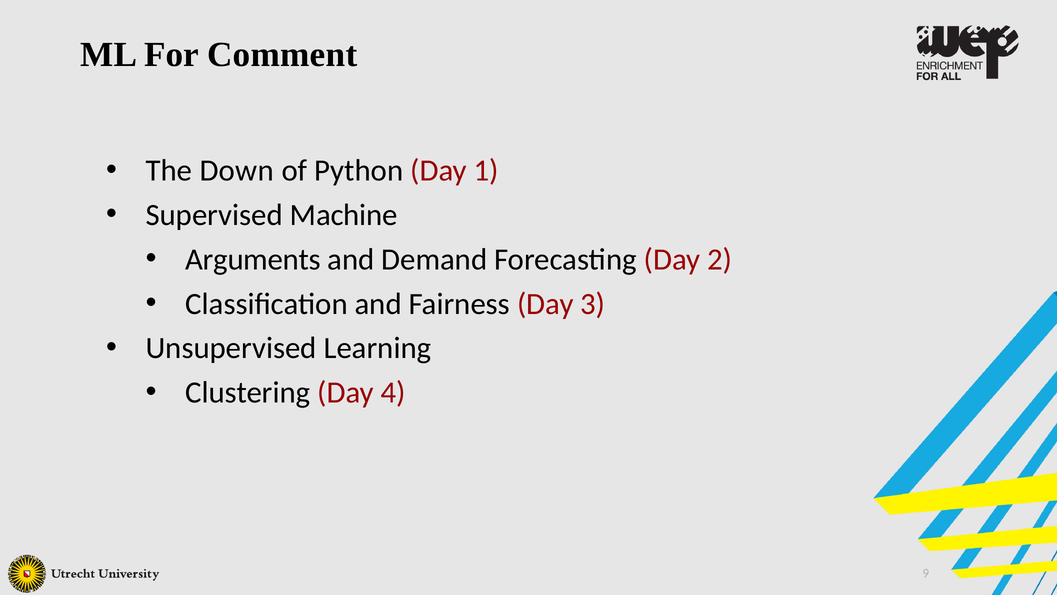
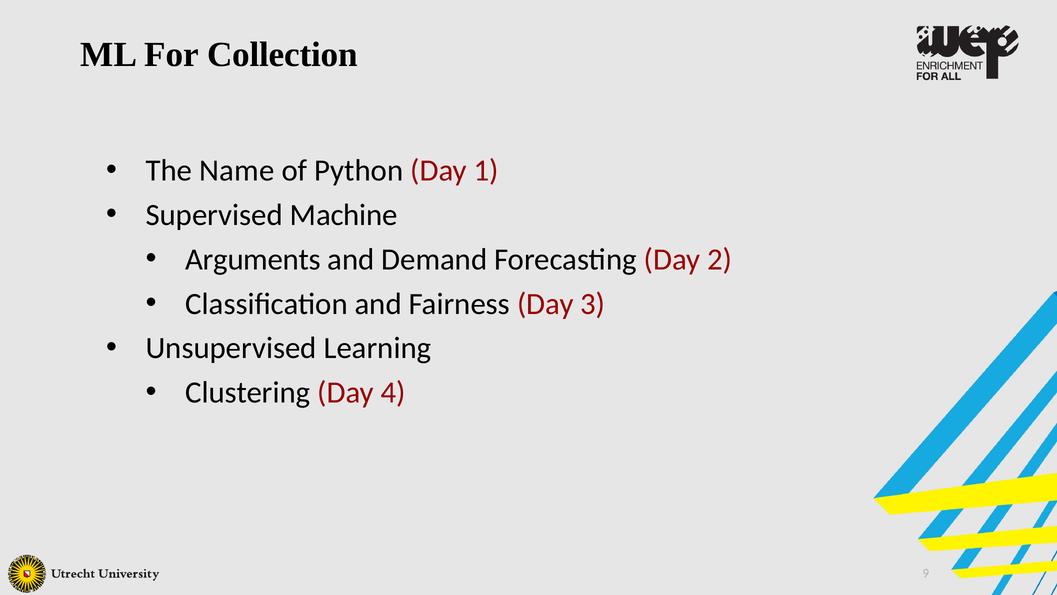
Comment: Comment -> Collection
Down: Down -> Name
